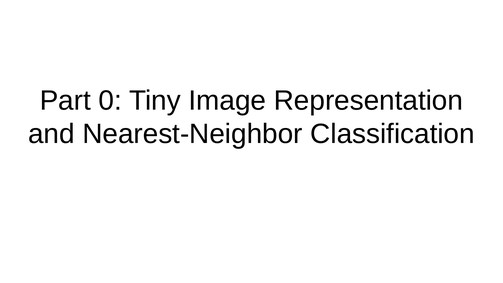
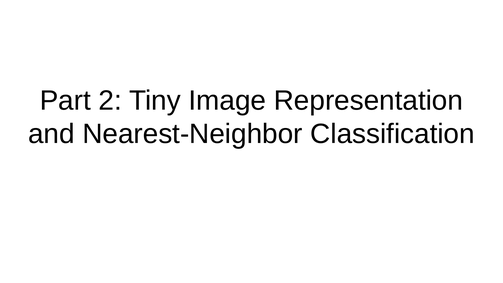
0: 0 -> 2
